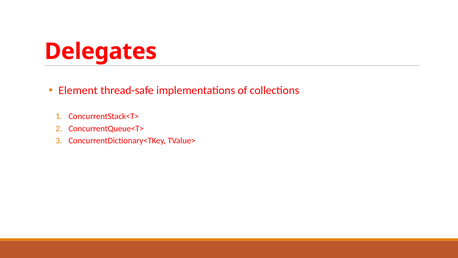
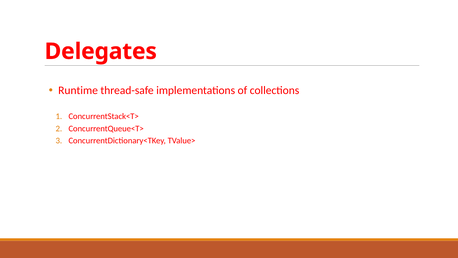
Element: Element -> Runtime
